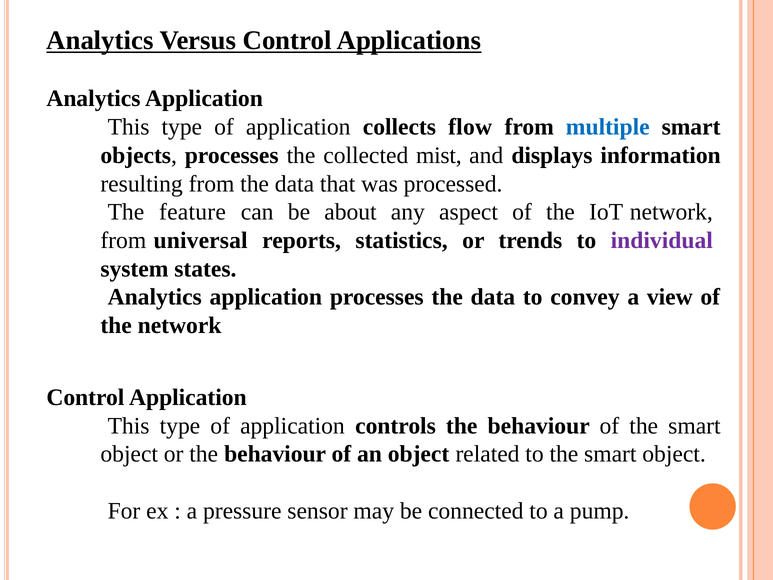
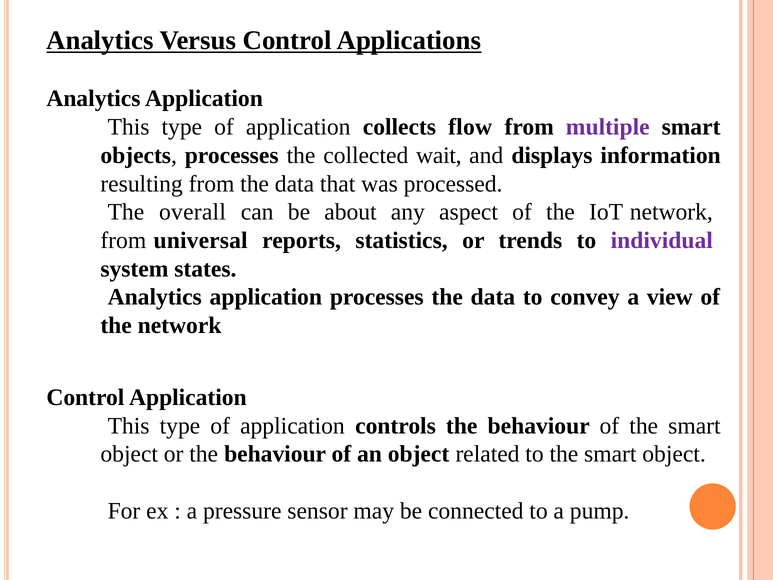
multiple colour: blue -> purple
mist: mist -> wait
feature: feature -> overall
